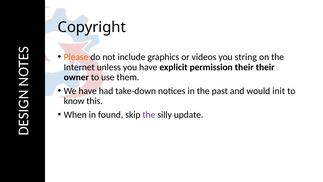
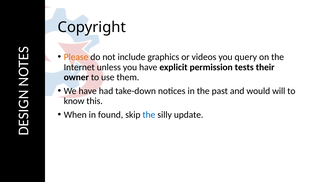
string: string -> query
permission their: their -> tests
init: init -> will
the at (149, 114) colour: purple -> blue
